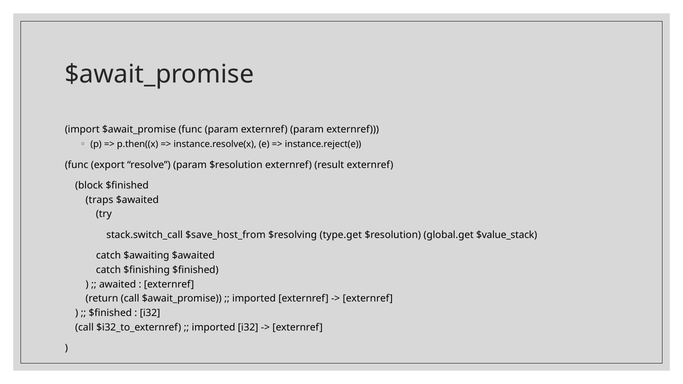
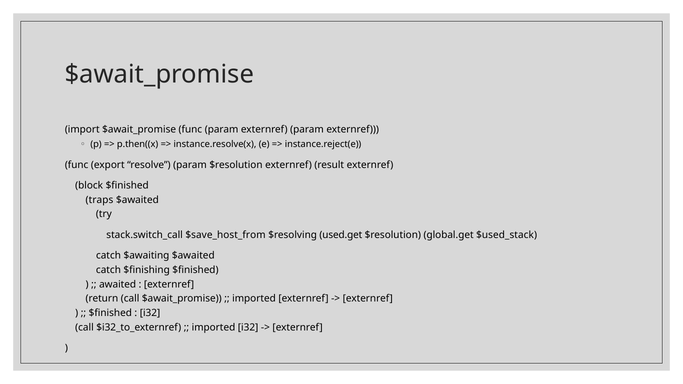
type.get: type.get -> used.get
$value_stack: $value_stack -> $used_stack
